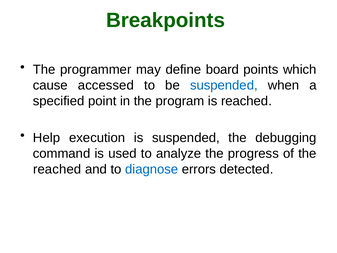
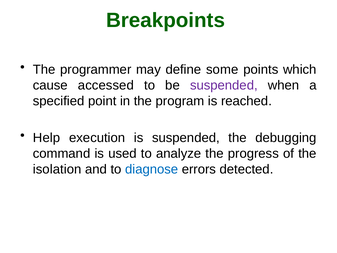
board: board -> some
suspended at (224, 85) colour: blue -> purple
reached at (57, 169): reached -> isolation
